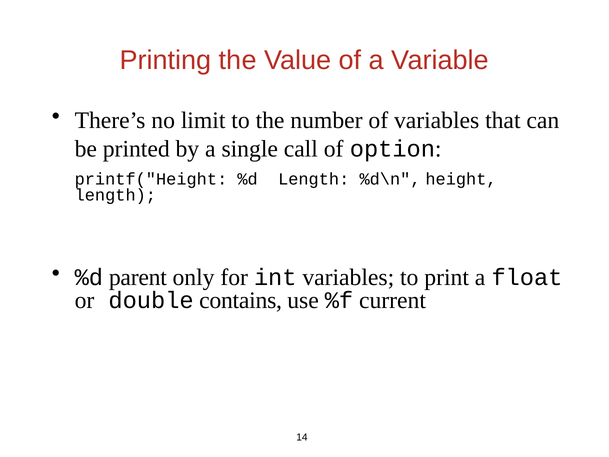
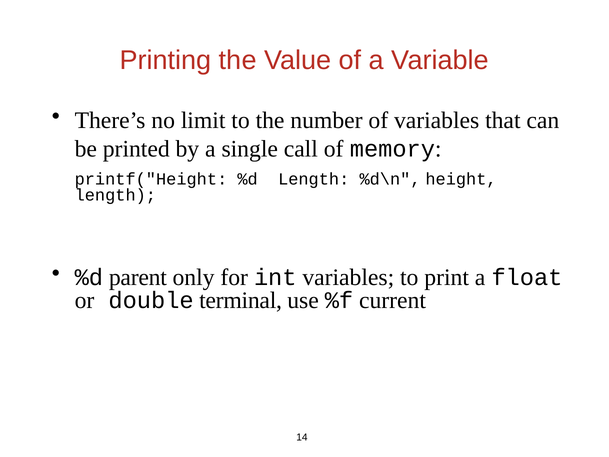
option: option -> memory
contains: contains -> terminal
